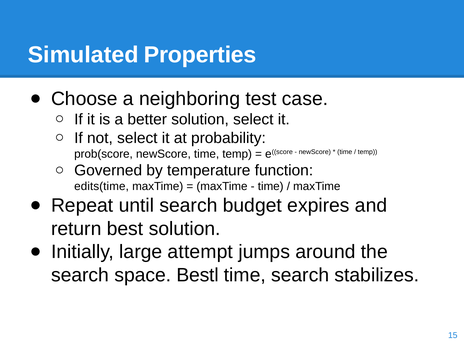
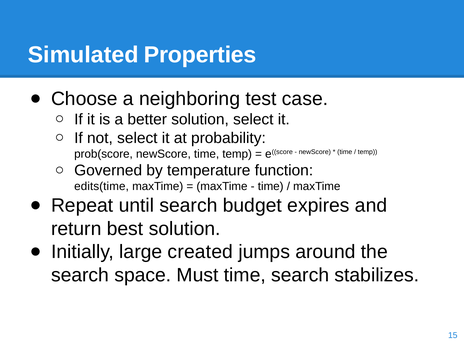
attempt: attempt -> created
Bestl: Bestl -> Must
